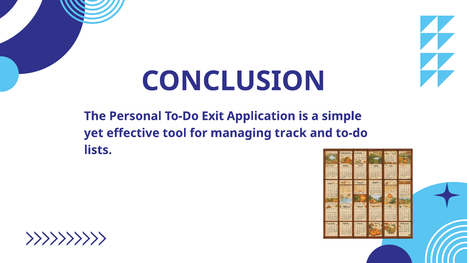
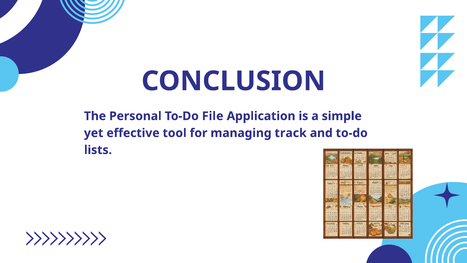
Exit: Exit -> File
